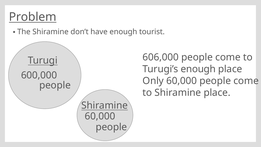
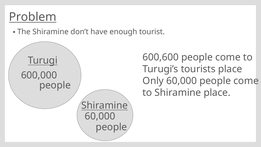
606,000: 606,000 -> 600,600
Turugi’s enough: enough -> tourists
